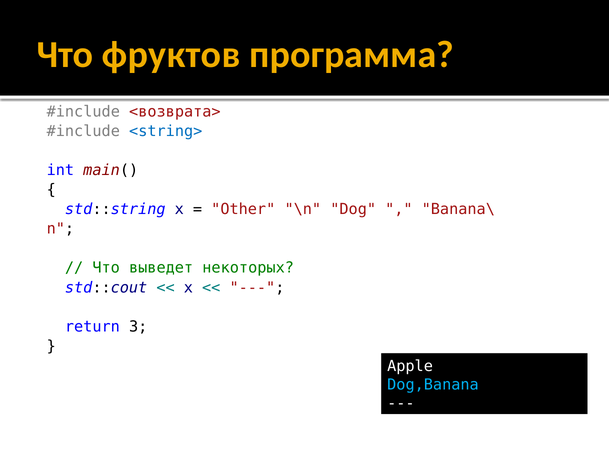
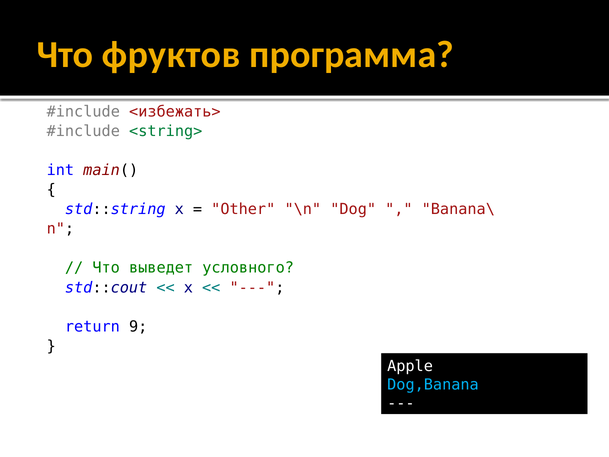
<возврата>: <возврата> -> <избежать>
<string> colour: blue -> green
некоторых: некоторых -> условного
3: 3 -> 9
